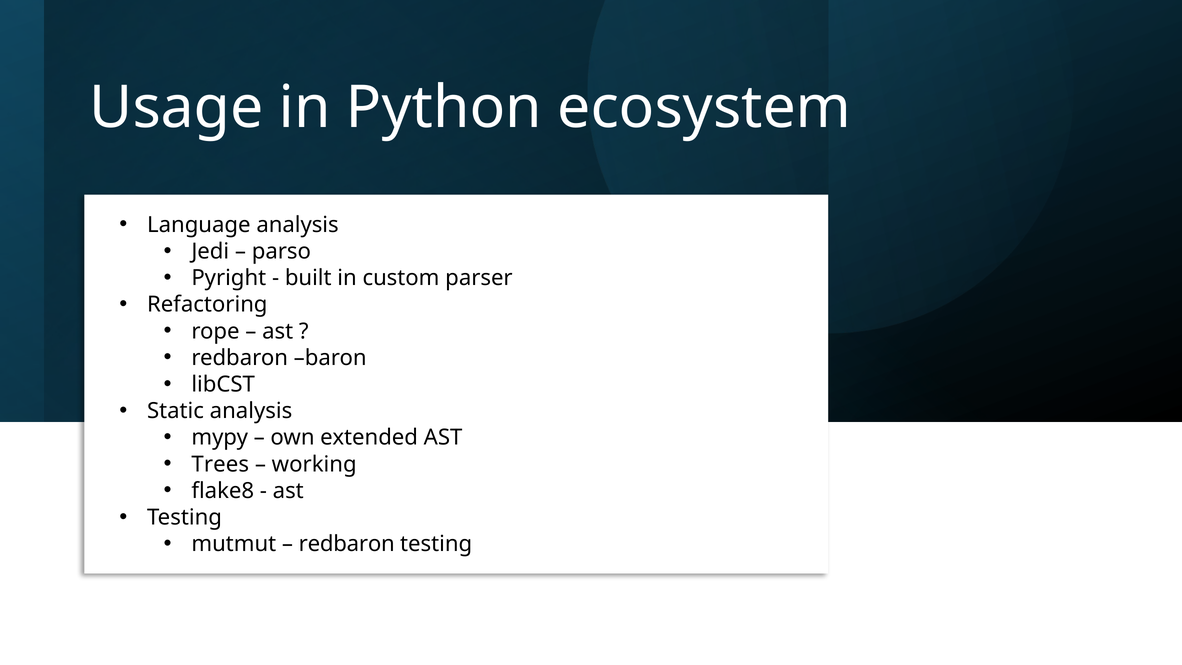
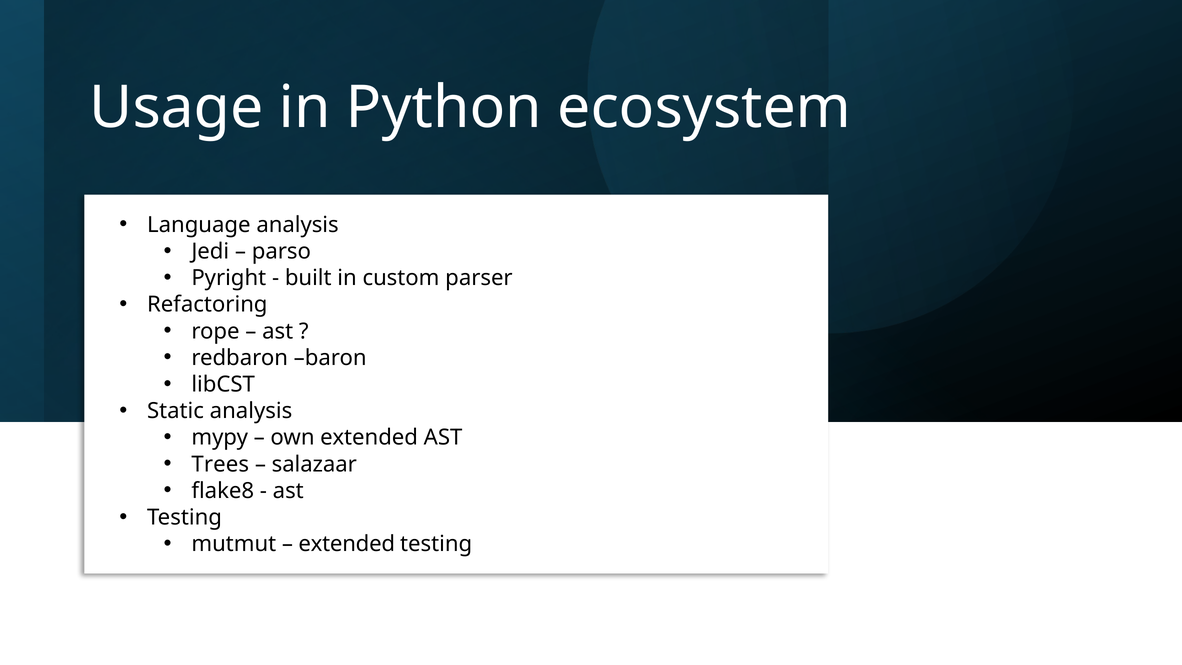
working: working -> salazaar
redbaron at (347, 544): redbaron -> extended
